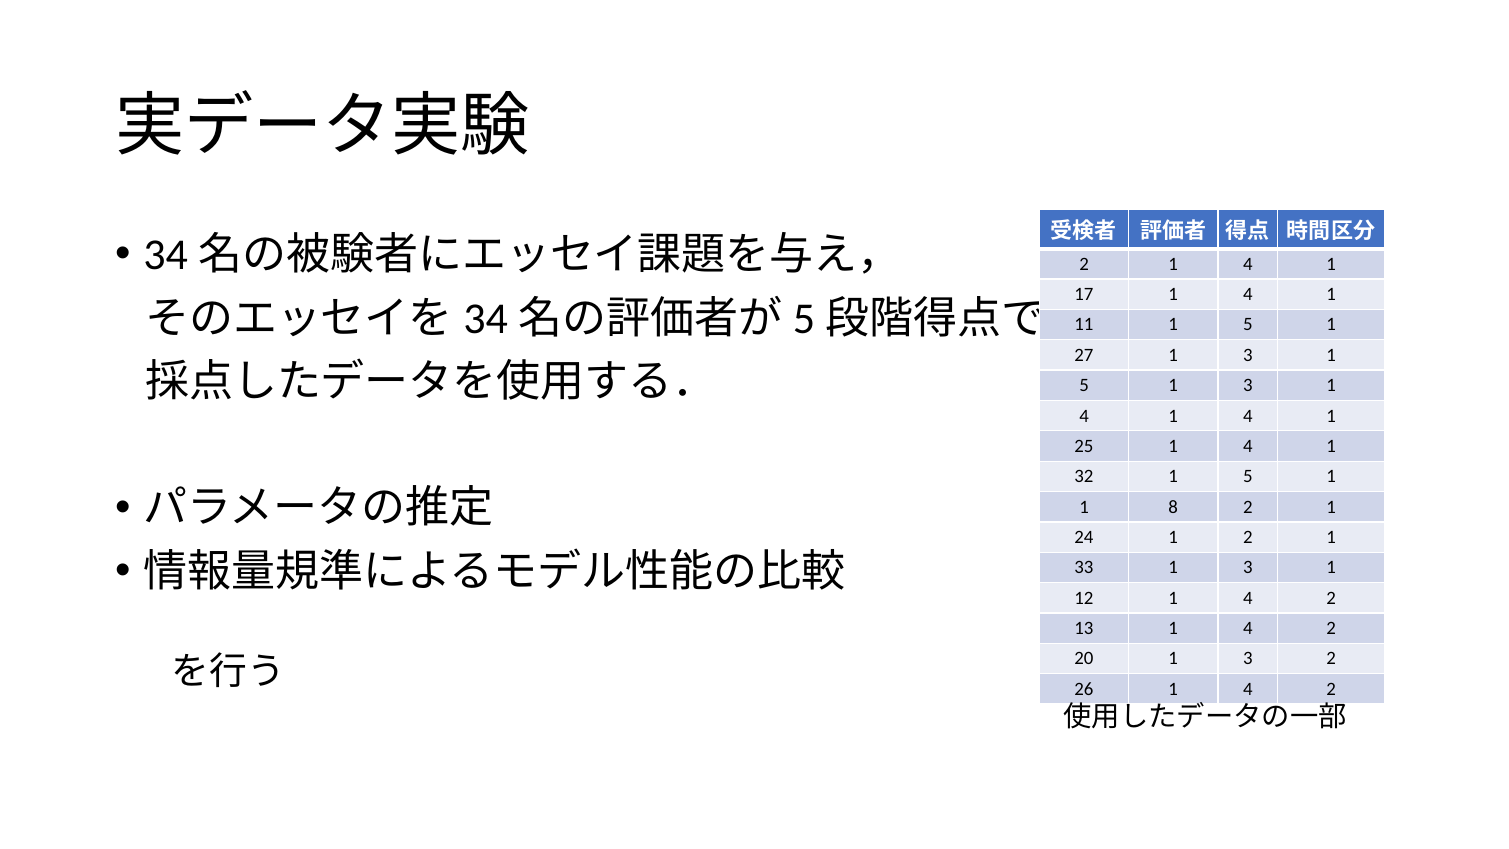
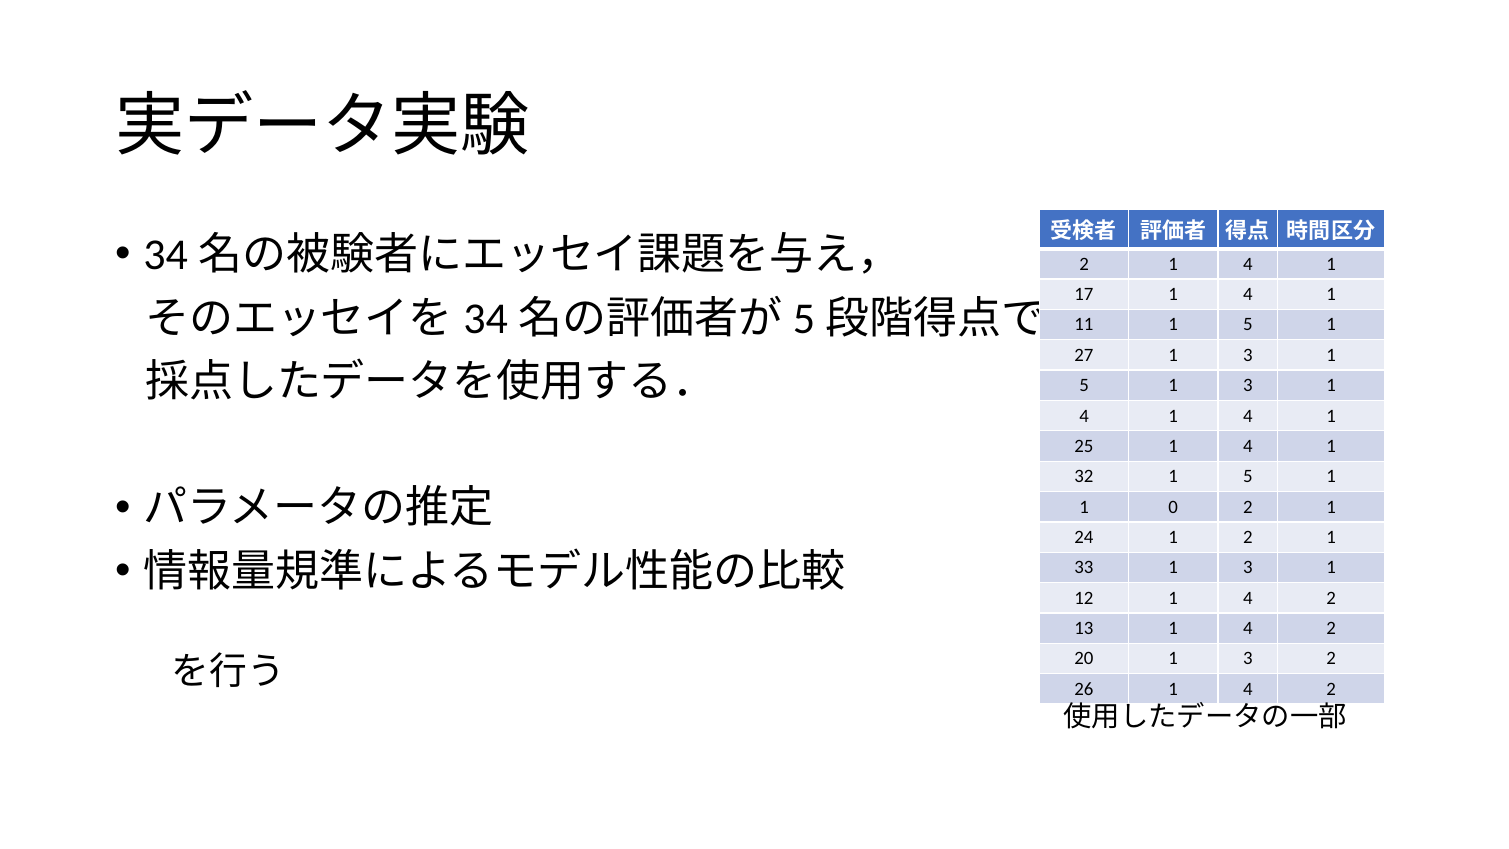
8: 8 -> 0
